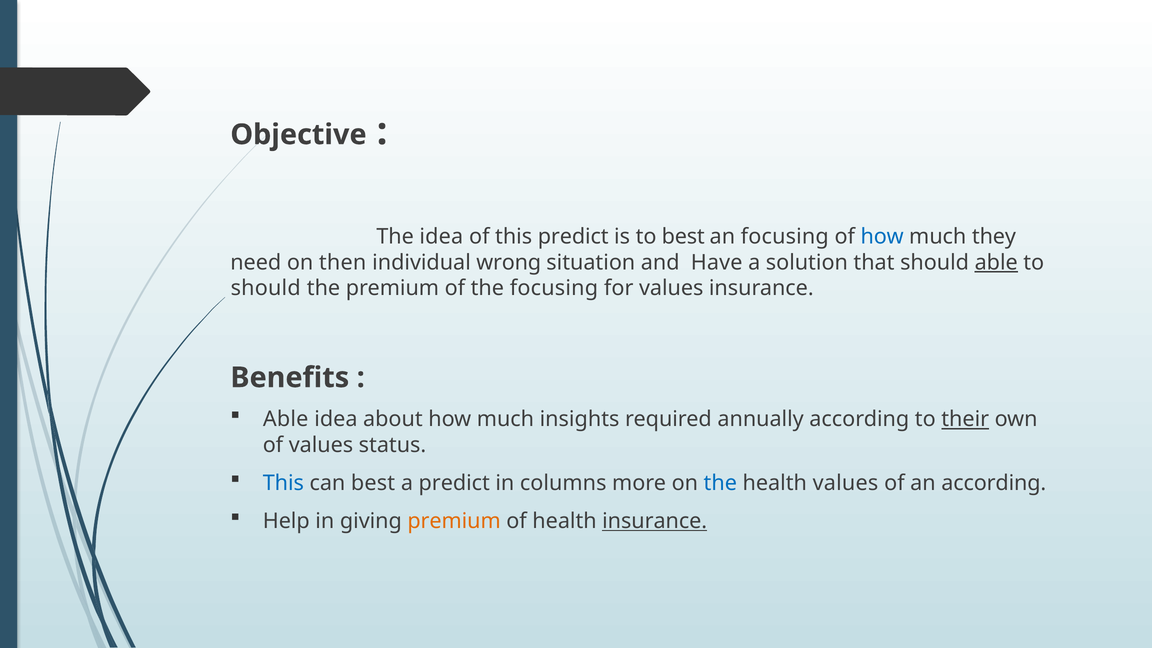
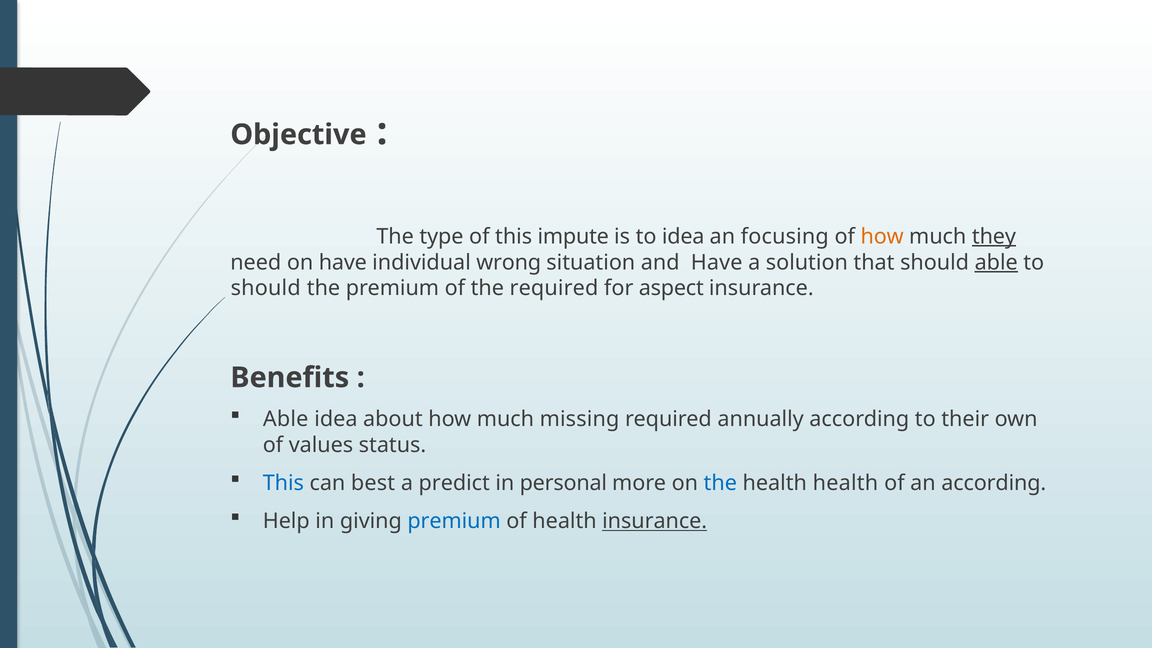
The idea: idea -> type
this predict: predict -> impute
to best: best -> idea
how at (882, 236) colour: blue -> orange
they underline: none -> present
on then: then -> have
the focusing: focusing -> required
for values: values -> aspect
insights: insights -> missing
their underline: present -> none
columns: columns -> personal
health values: values -> health
premium at (454, 521) colour: orange -> blue
